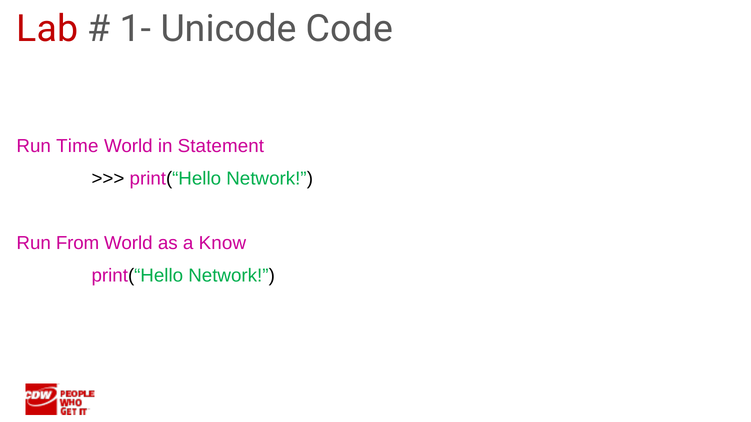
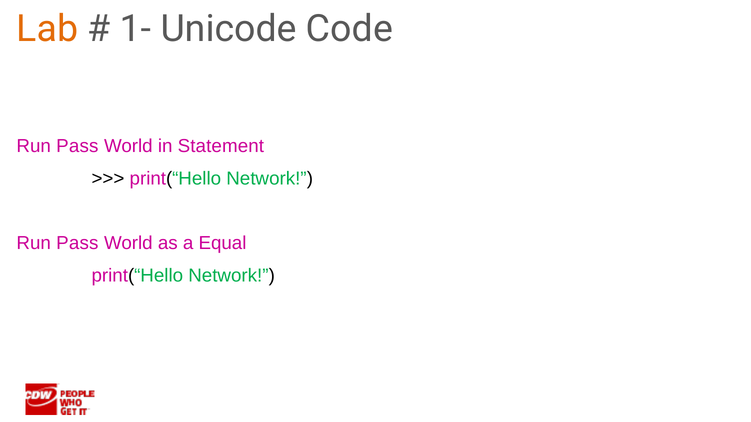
Lab colour: red -> orange
Time at (77, 146): Time -> Pass
From at (78, 243): From -> Pass
Know: Know -> Equal
